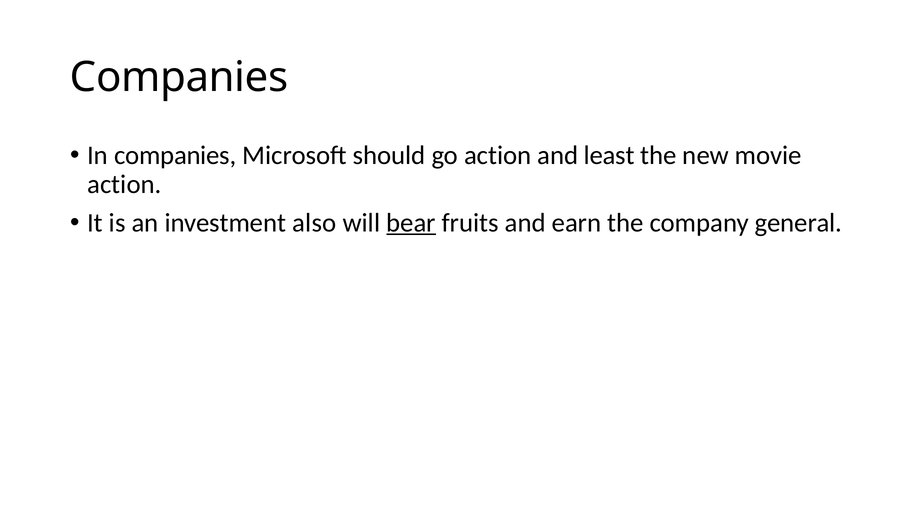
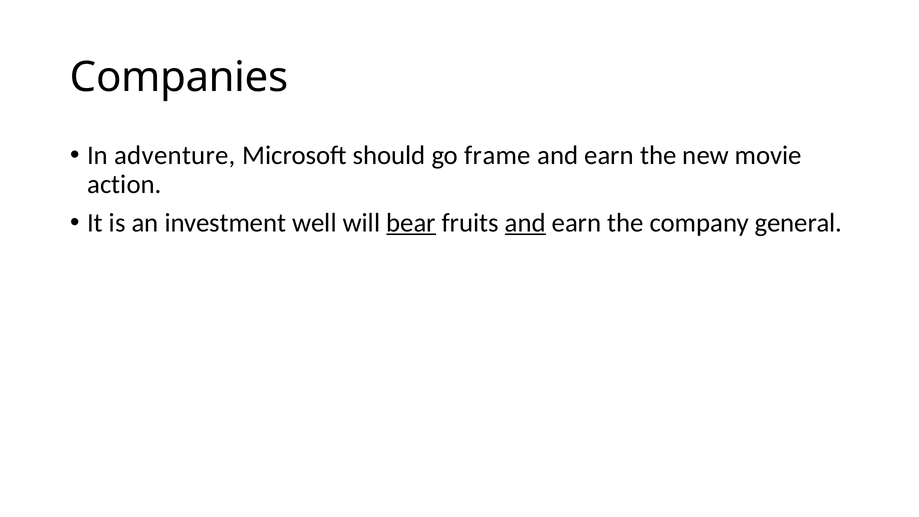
In companies: companies -> adventure
go action: action -> frame
least at (609, 155): least -> earn
also: also -> well
and at (525, 223) underline: none -> present
